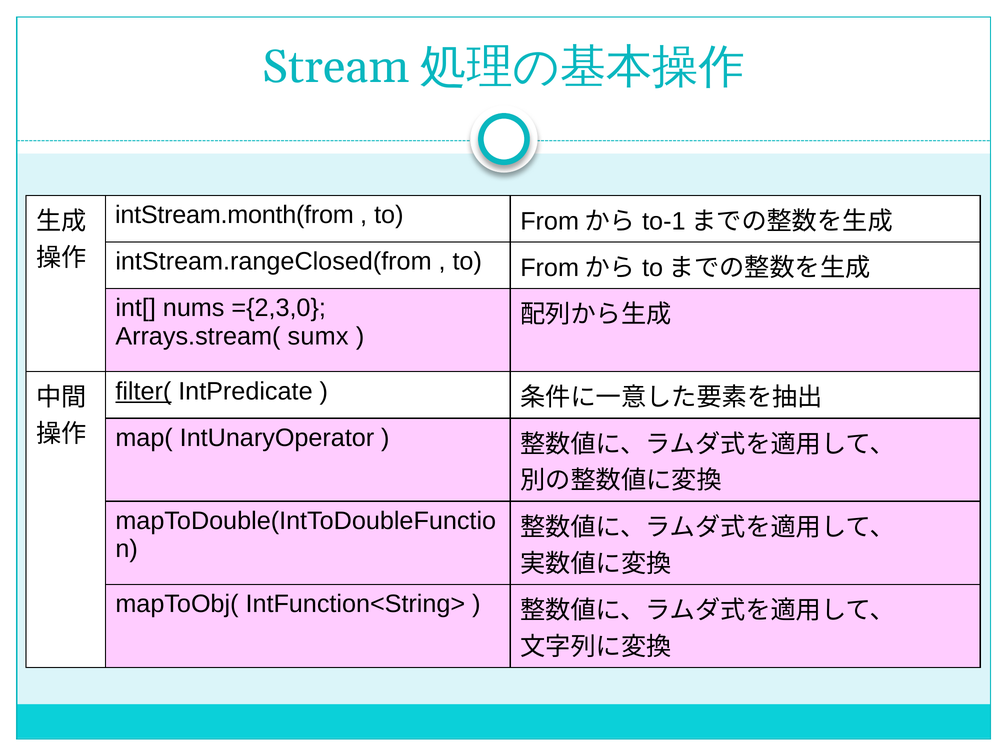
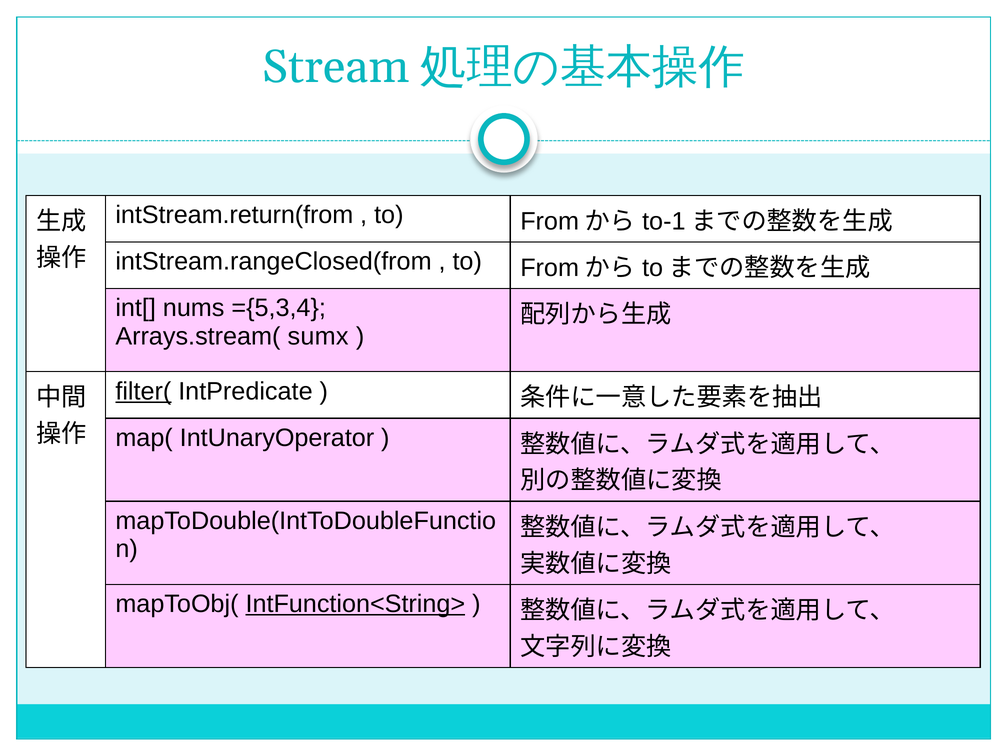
intStream.month(from: intStream.month(from -> intStream.return(from
={2,3,0: ={2,3,0 -> ={5,3,4
IntFunction<String> underline: none -> present
